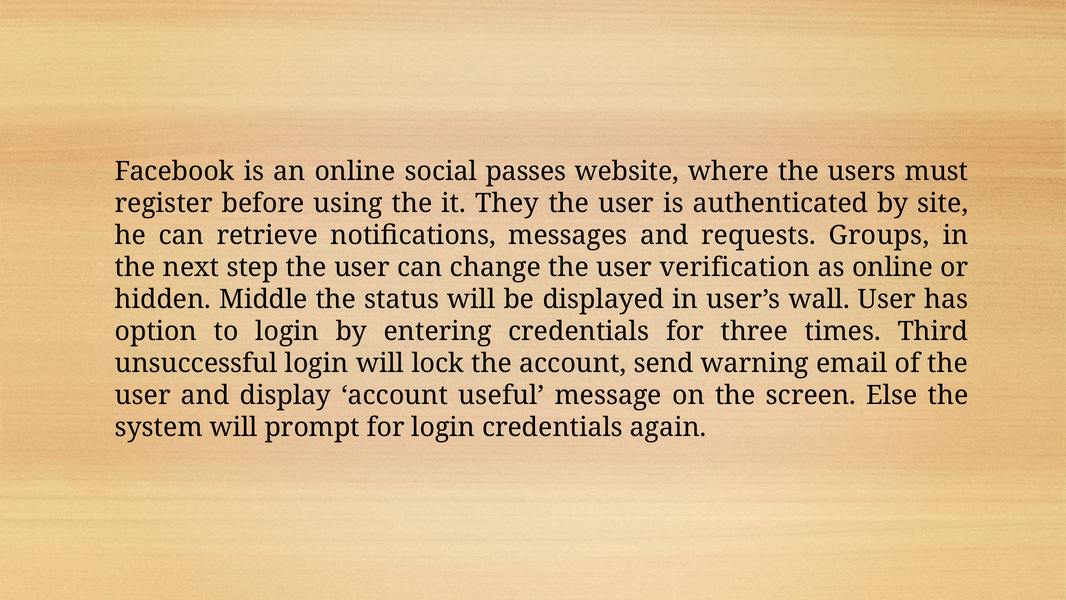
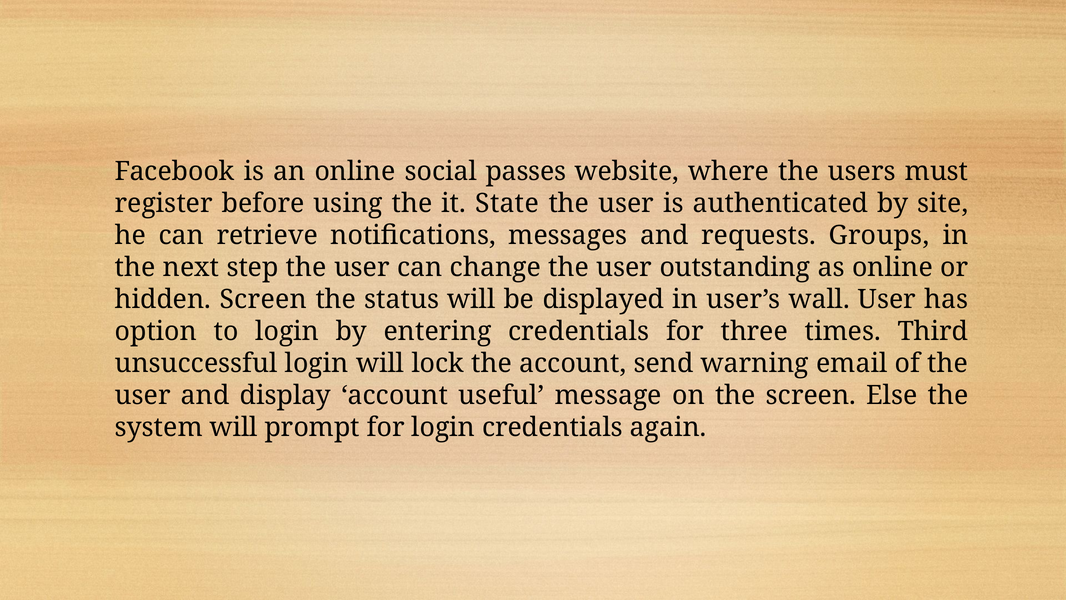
They: They -> State
verification: verification -> outstanding
hidden Middle: Middle -> Screen
